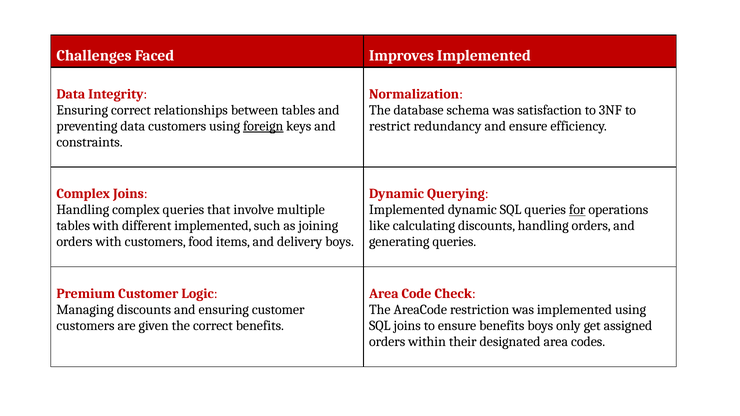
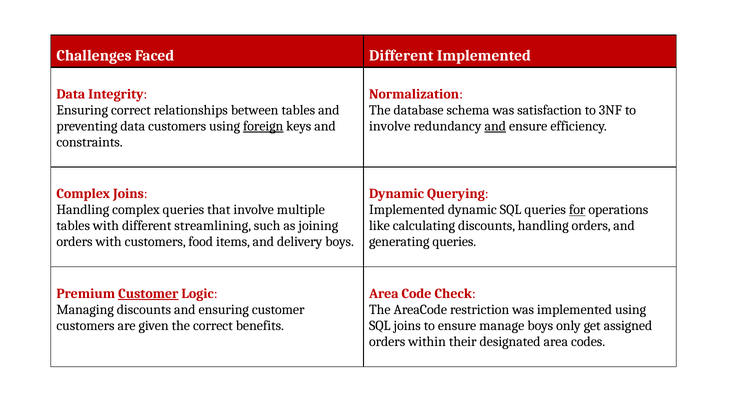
Faced Improves: Improves -> Different
restrict at (390, 126): restrict -> involve
and at (495, 126) underline: none -> present
different implemented: implemented -> streamlining
Customer at (148, 294) underline: none -> present
ensure benefits: benefits -> manage
